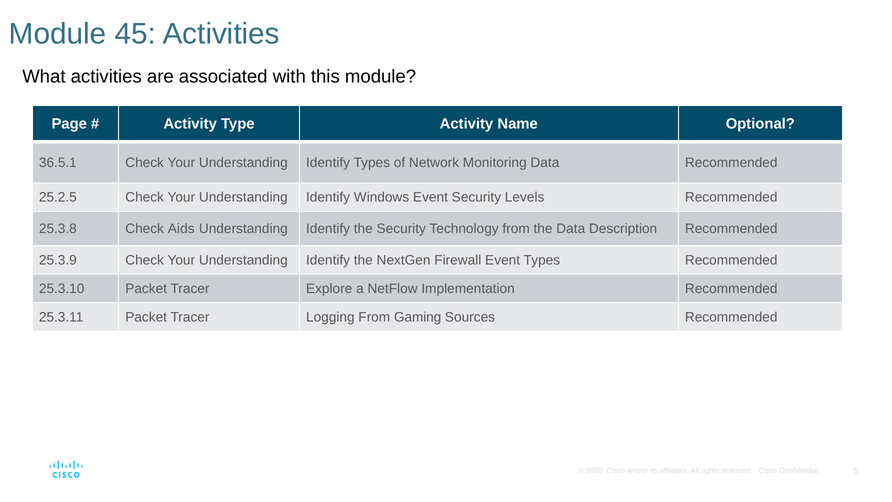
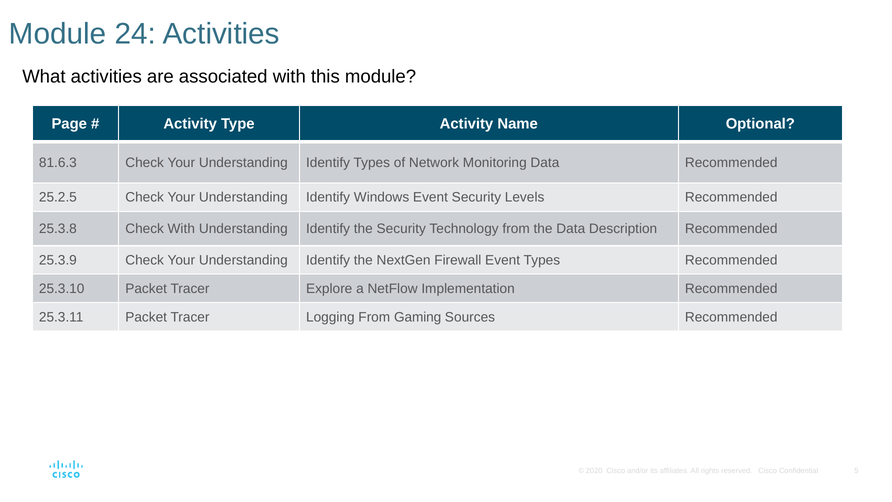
45: 45 -> 24
36.5.1: 36.5.1 -> 81.6.3
Check Aids: Aids -> With
